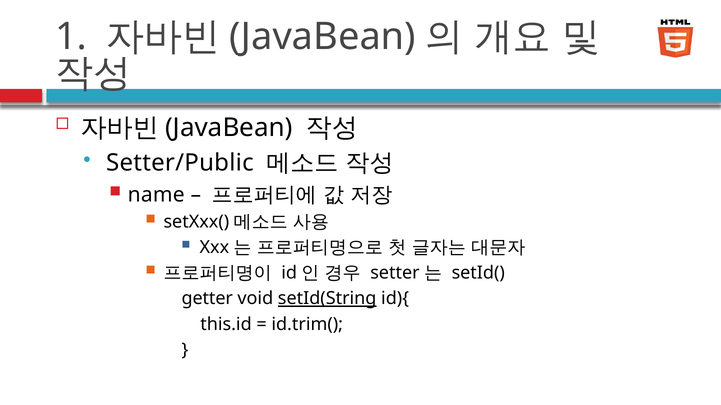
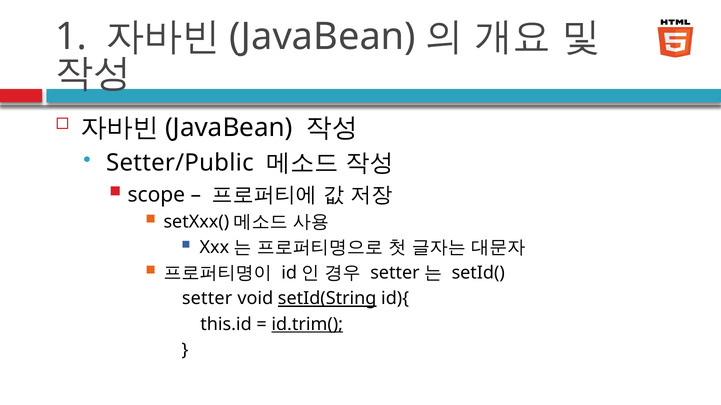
name: name -> scope
getter: getter -> setter
id.trim( underline: none -> present
